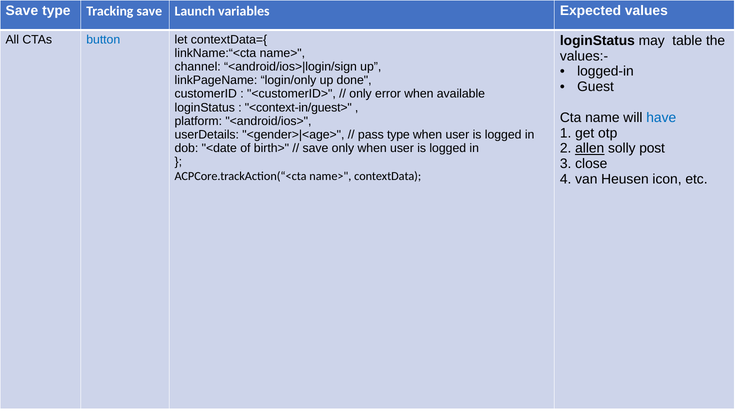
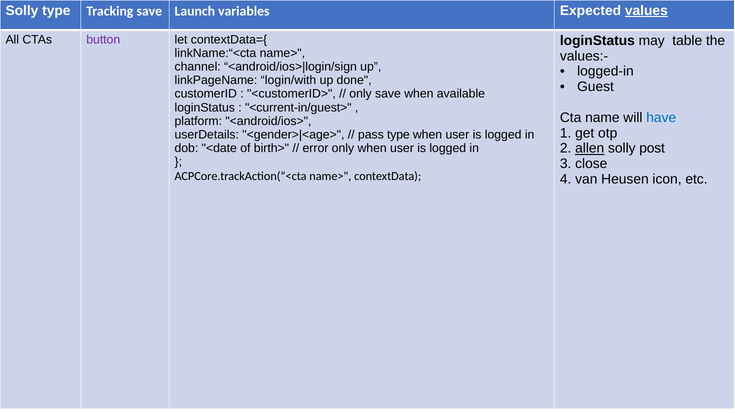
Save at (22, 11): Save -> Solly
values underline: none -> present
button colour: blue -> purple
login/only: login/only -> login/with
only error: error -> save
<context-in/guest>: <context-in/guest> -> <current-in/guest>
save at (315, 148): save -> error
